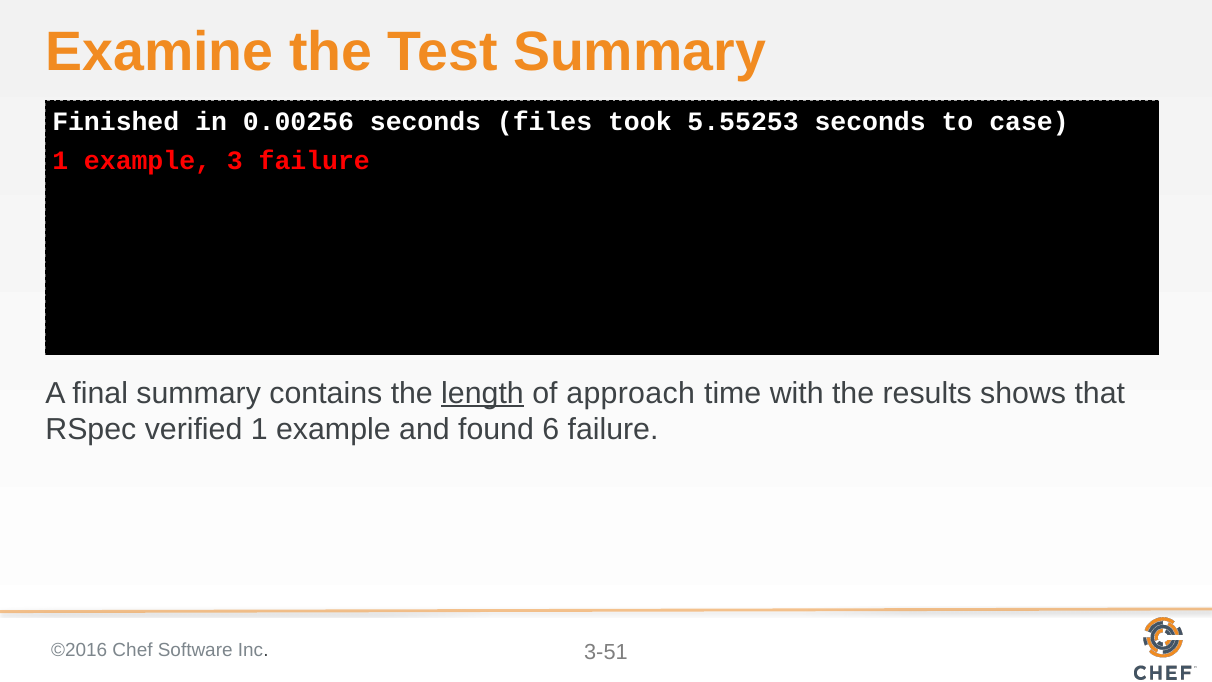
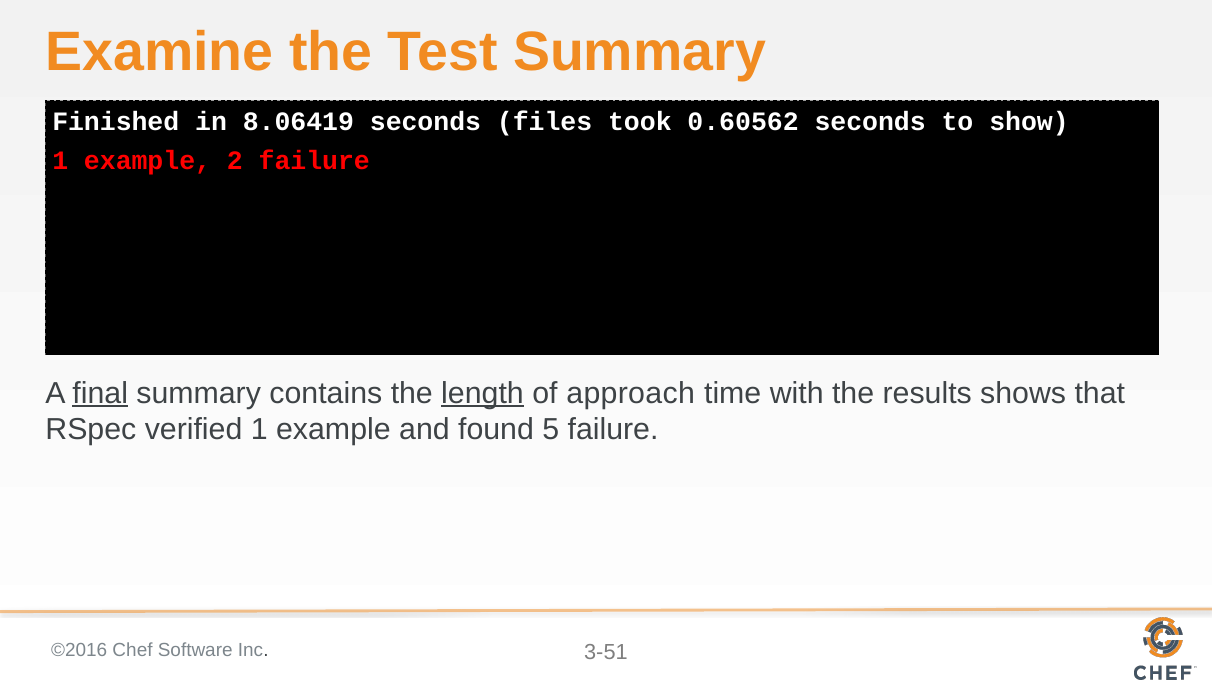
0.00256: 0.00256 -> 8.06419
5.55253: 5.55253 -> 0.60562
case: case -> show
3: 3 -> 2
final underline: none -> present
6: 6 -> 5
